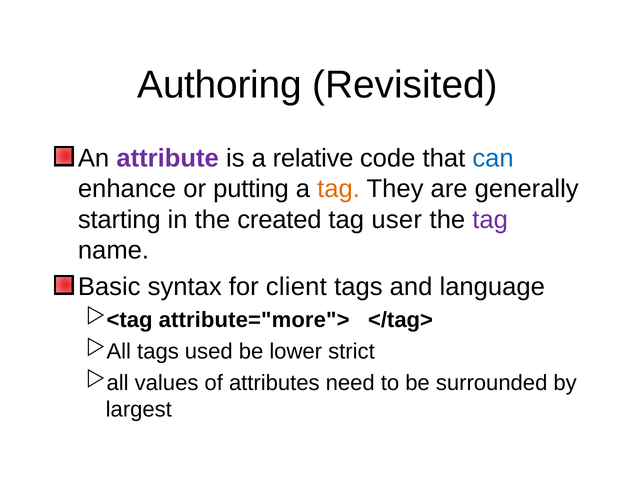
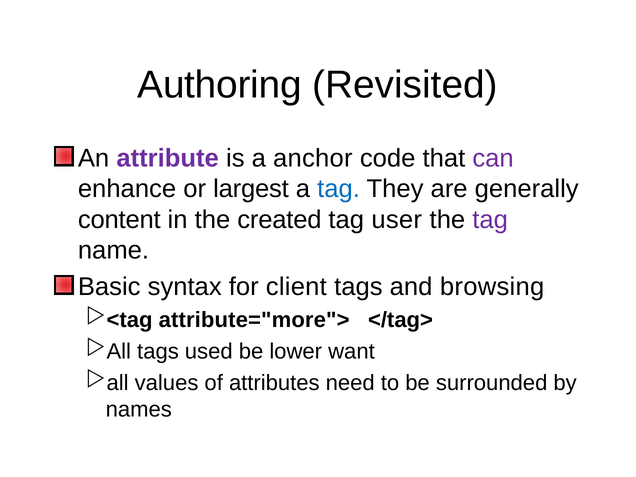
relative: relative -> anchor
can colour: blue -> purple
putting: putting -> largest
tag at (339, 189) colour: orange -> blue
starting: starting -> content
language: language -> browsing
strict: strict -> want
largest: largest -> names
